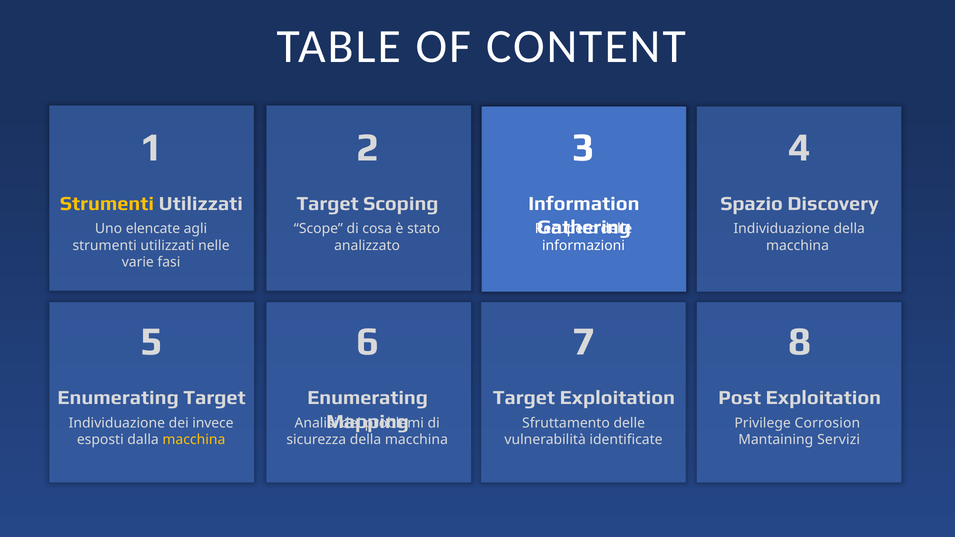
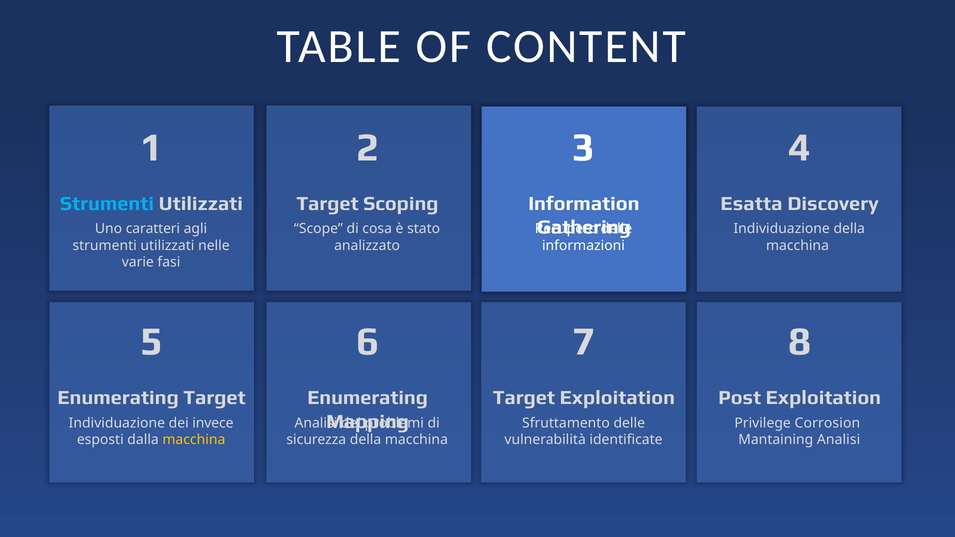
Strumenti at (107, 204) colour: yellow -> light blue
Spazio: Spazio -> Esatta
elencate: elencate -> caratteri
Mantaining Servizi: Servizi -> Analisi
